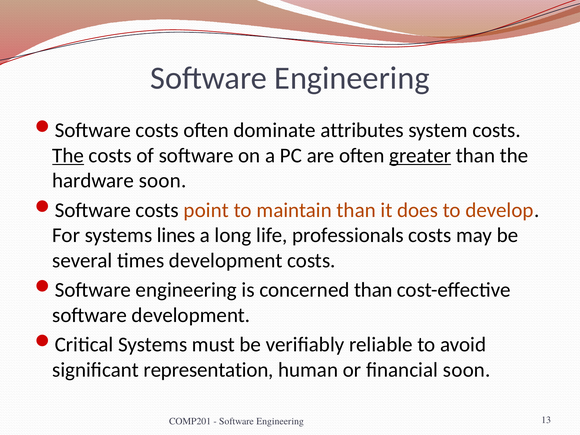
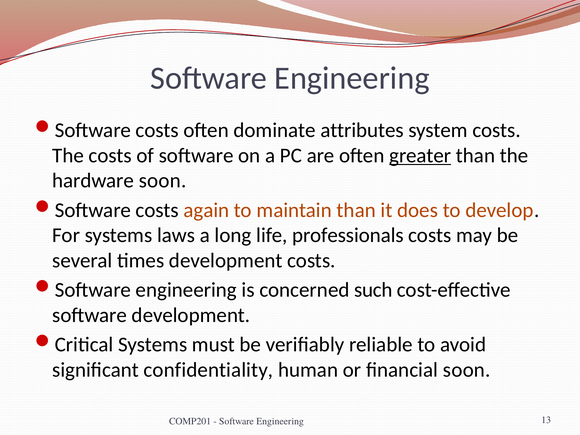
The at (68, 156) underline: present -> none
point: point -> again
lines: lines -> laws
concerned than: than -> such
representation: representation -> confidentiality
